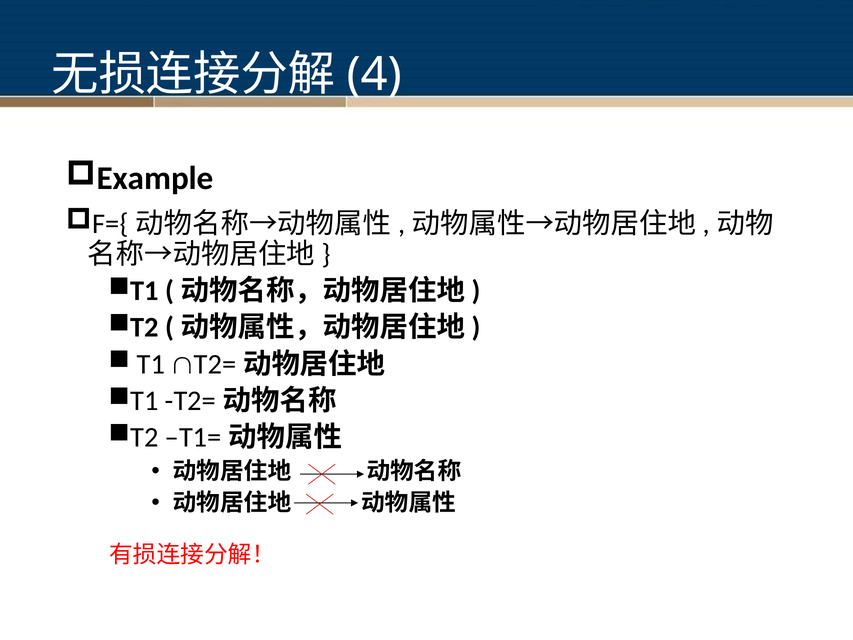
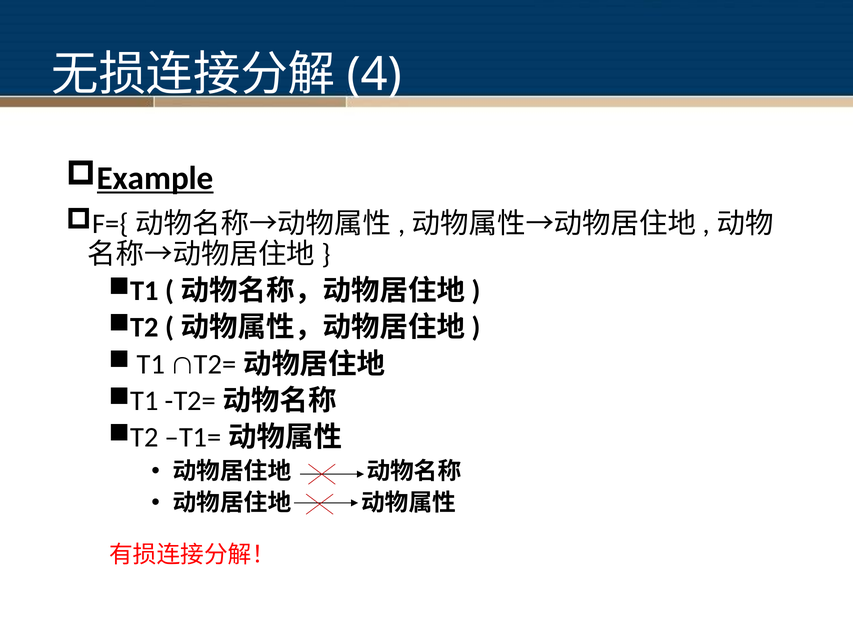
Example underline: none -> present
